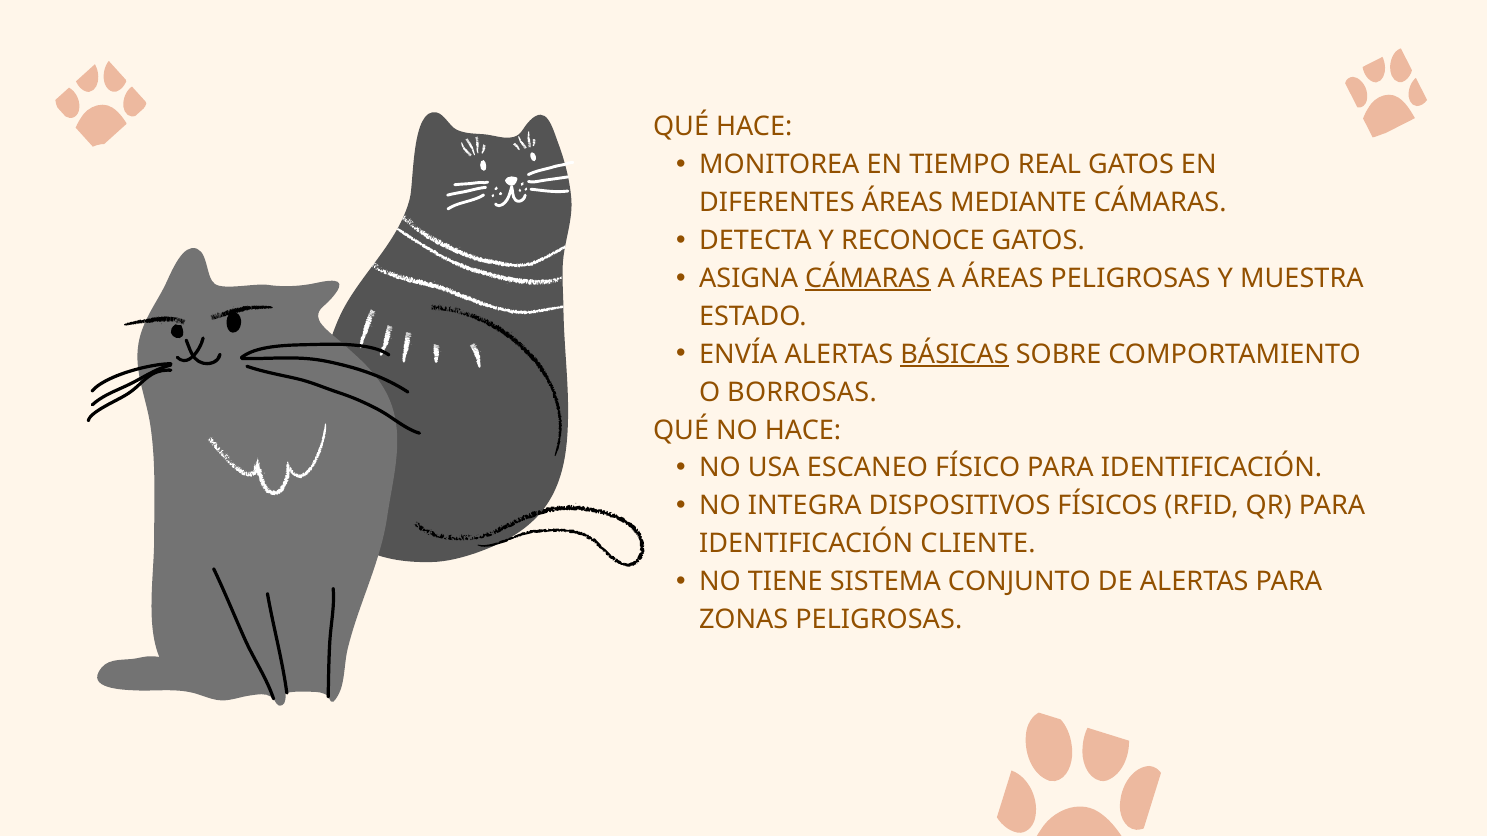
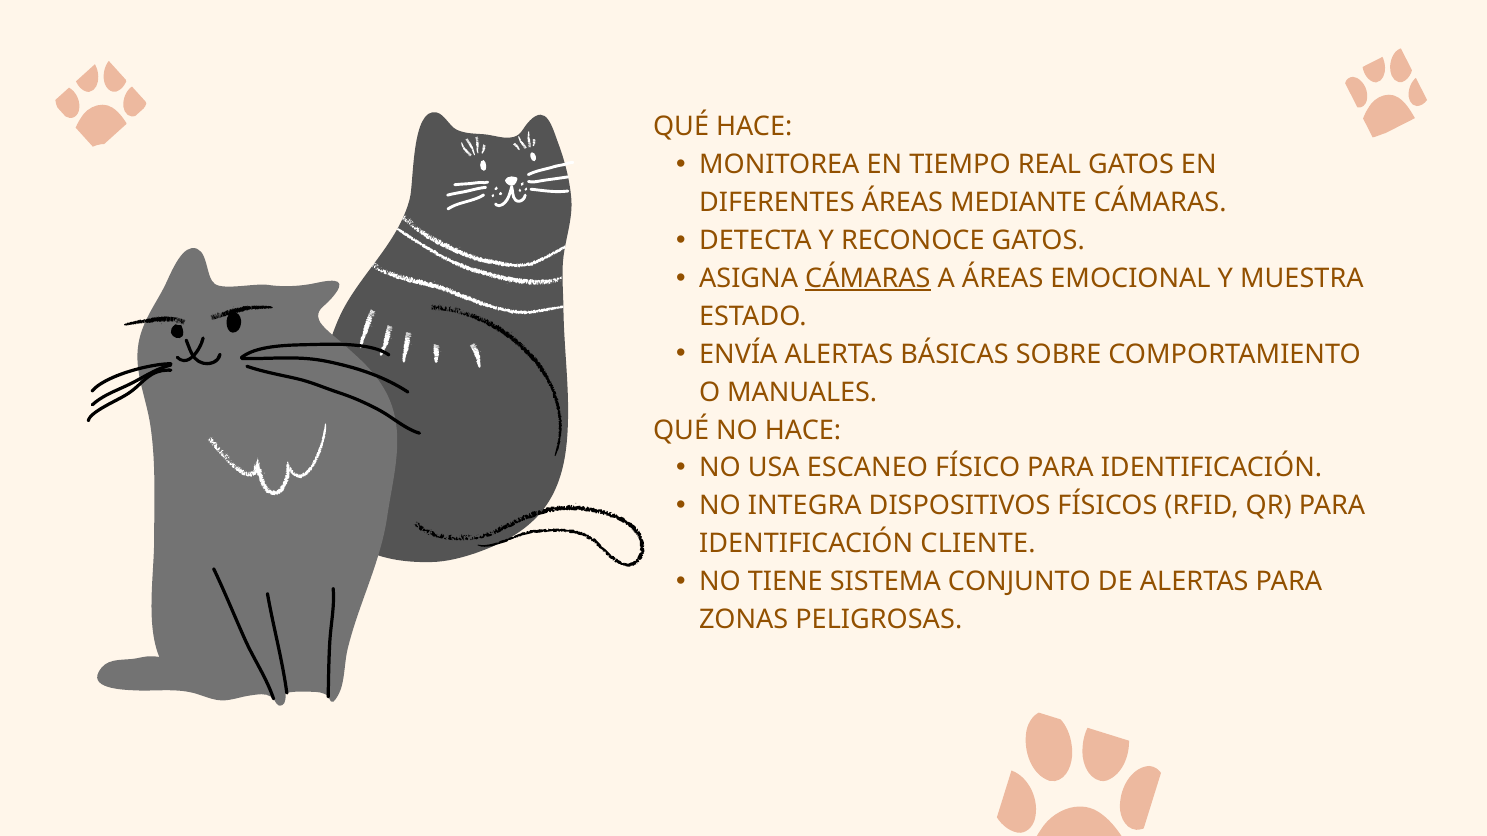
ÁREAS PELIGROSAS: PELIGROSAS -> EMOCIONAL
BÁSICAS underline: present -> none
BORROSAS: BORROSAS -> MANUALES
